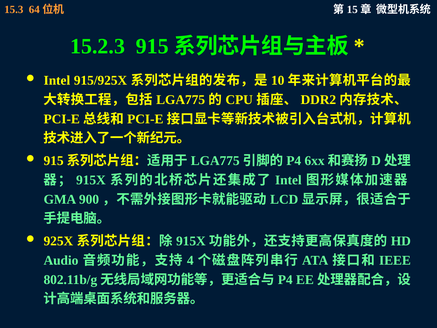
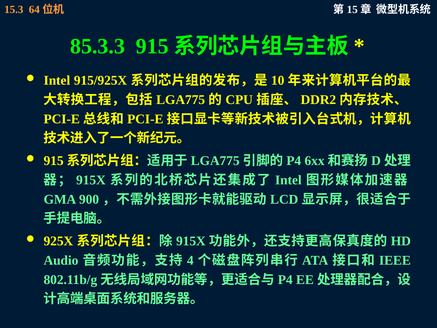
15.2.3: 15.2.3 -> 85.3.3
